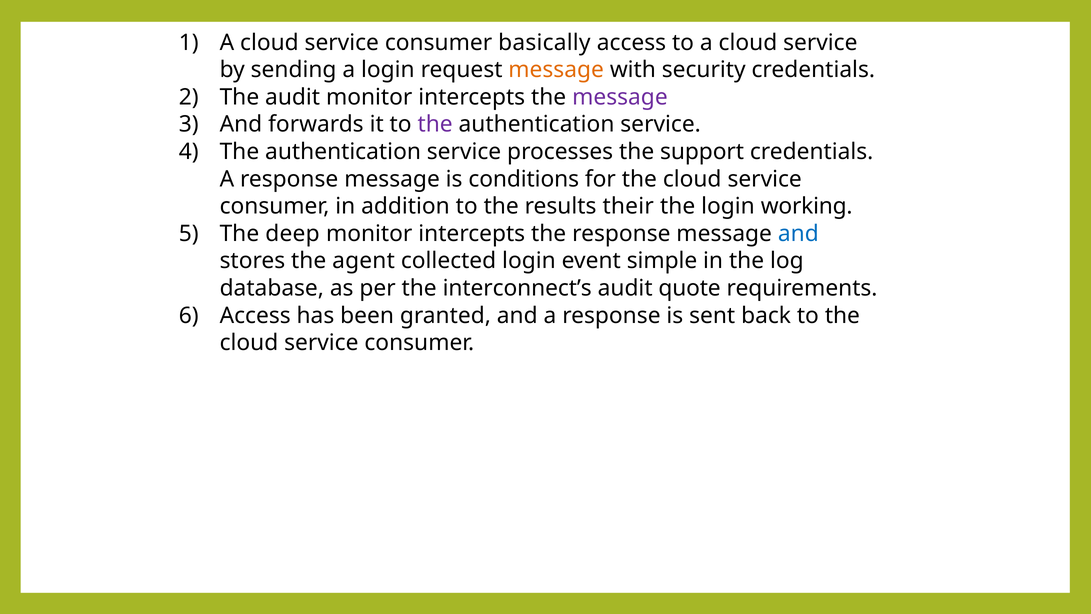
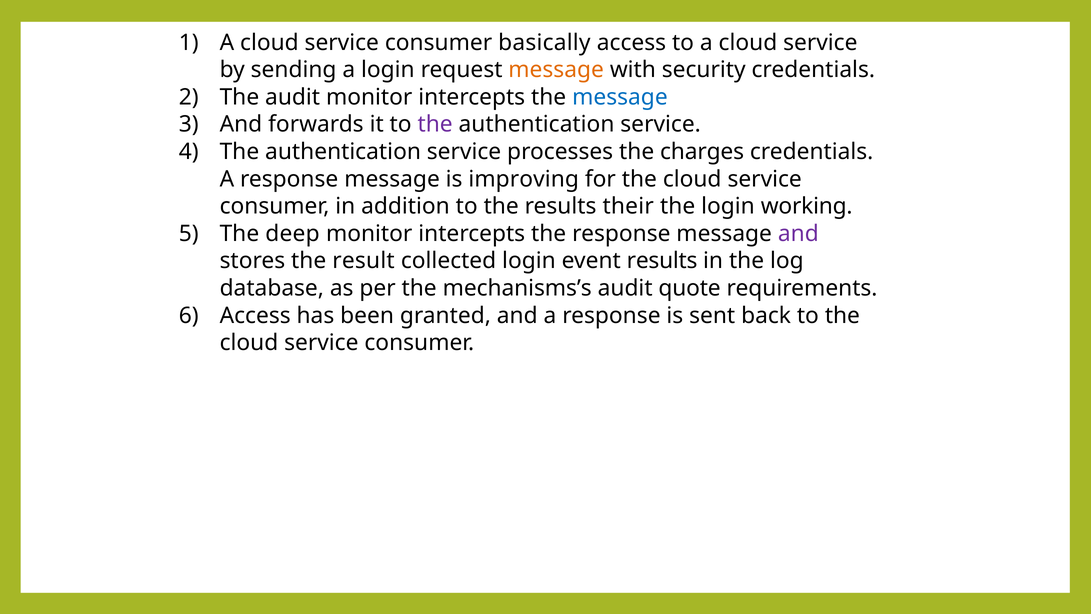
message at (620, 97) colour: purple -> blue
support: support -> charges
conditions: conditions -> improving
and at (798, 233) colour: blue -> purple
agent: agent -> result
event simple: simple -> results
interconnect’s: interconnect’s -> mechanisms’s
